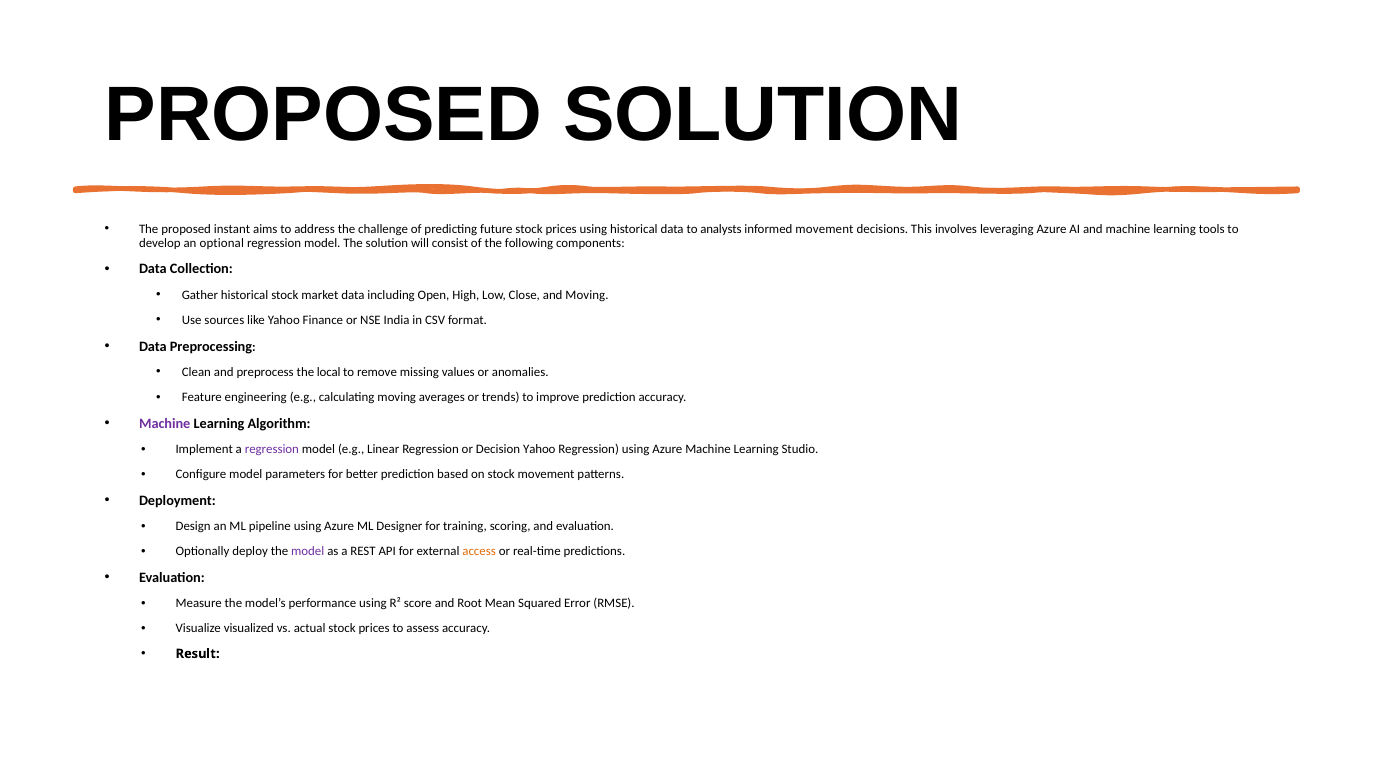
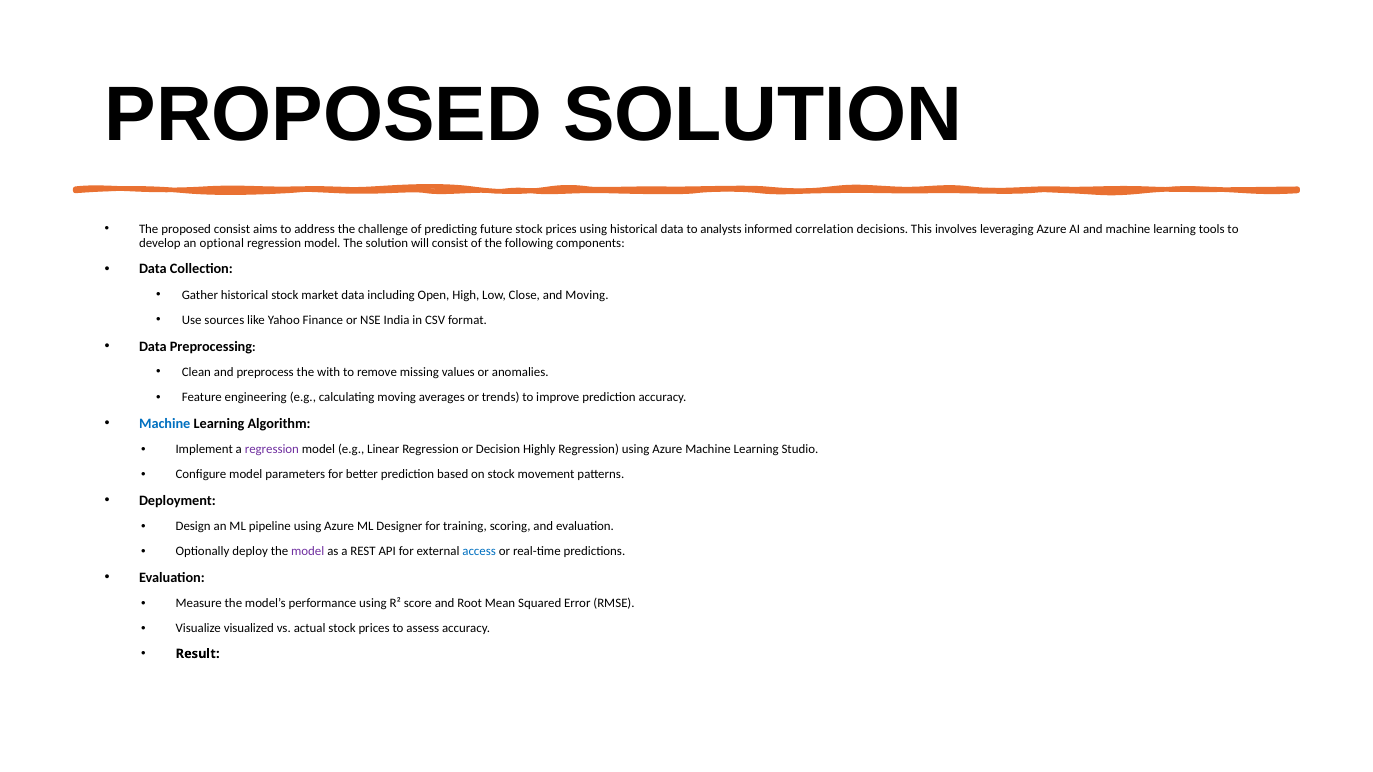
proposed instant: instant -> consist
informed movement: movement -> correlation
local: local -> with
Machine at (165, 424) colour: purple -> blue
Decision Yahoo: Yahoo -> Highly
access colour: orange -> blue
